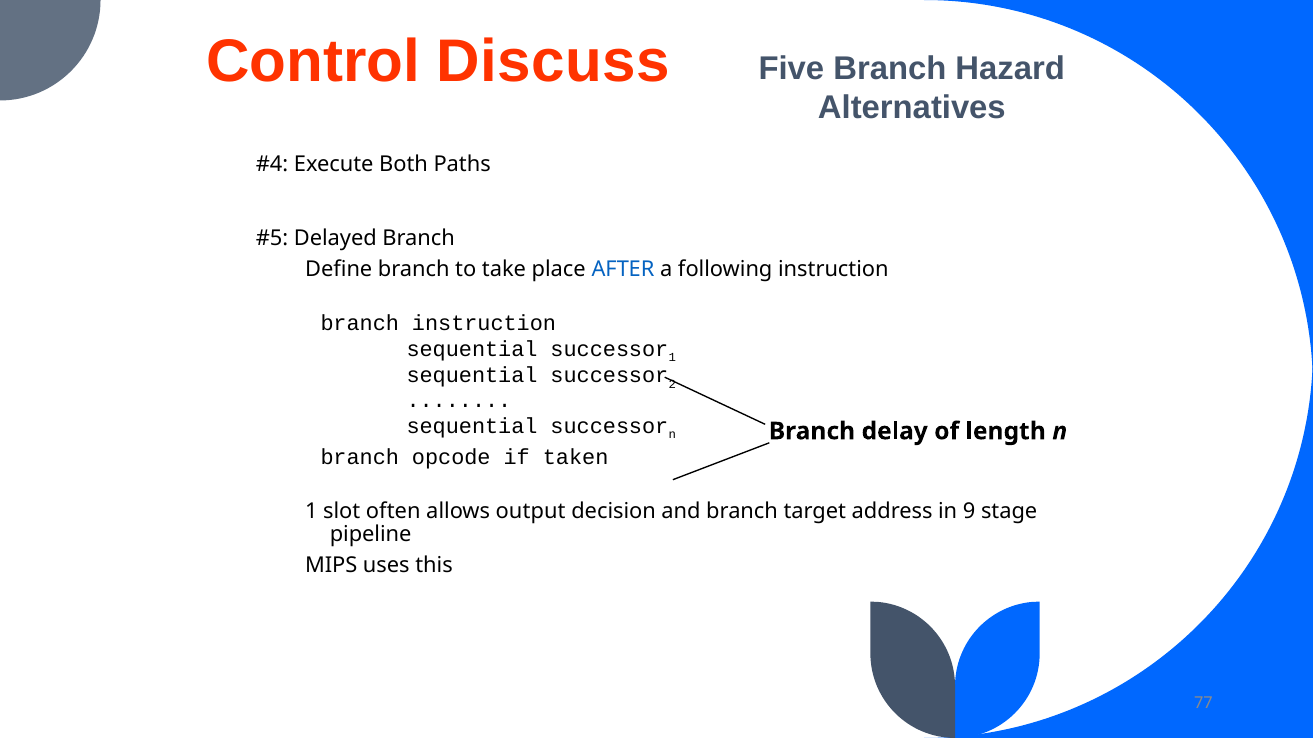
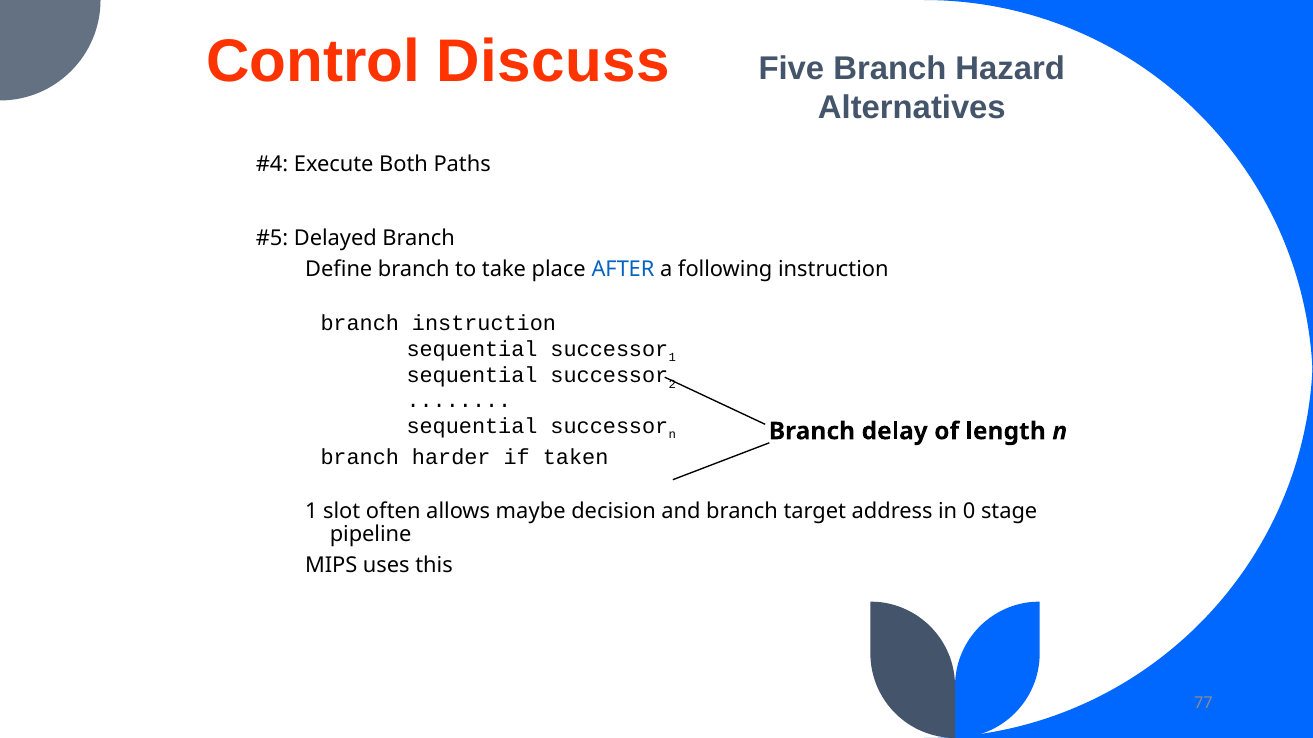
opcode: opcode -> harder
output: output -> maybe
9: 9 -> 0
